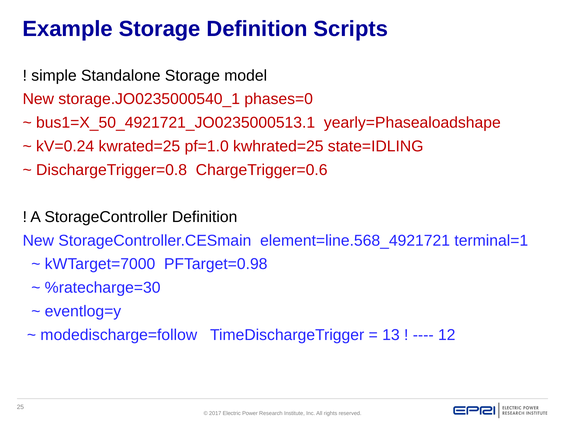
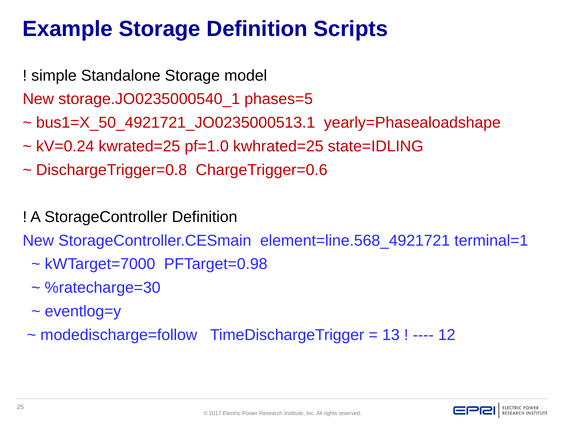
phases=0: phases=0 -> phases=5
